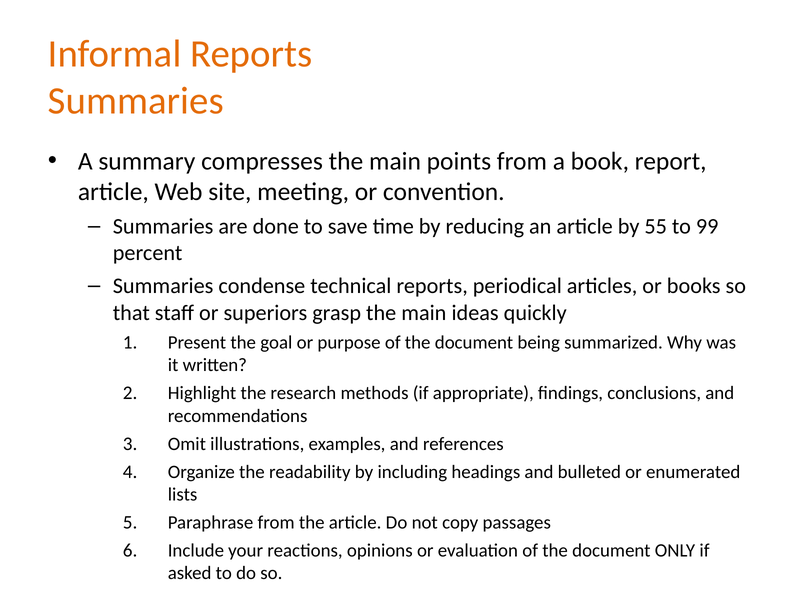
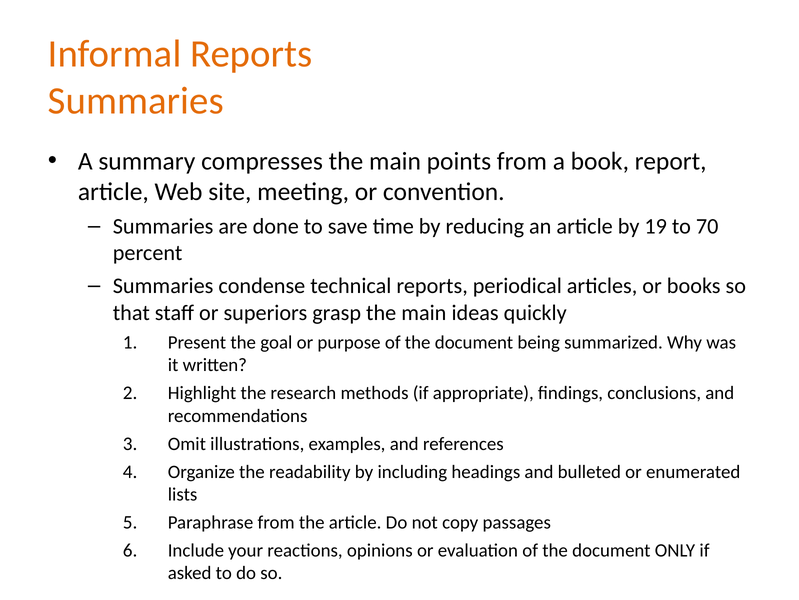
55: 55 -> 19
99: 99 -> 70
